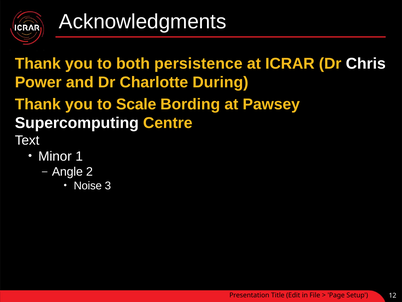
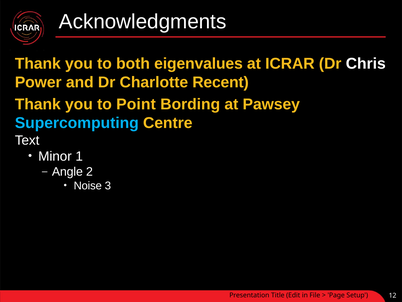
persistence: persistence -> eigenvalues
During: During -> Recent
Scale: Scale -> Point
Supercomputing colour: white -> light blue
